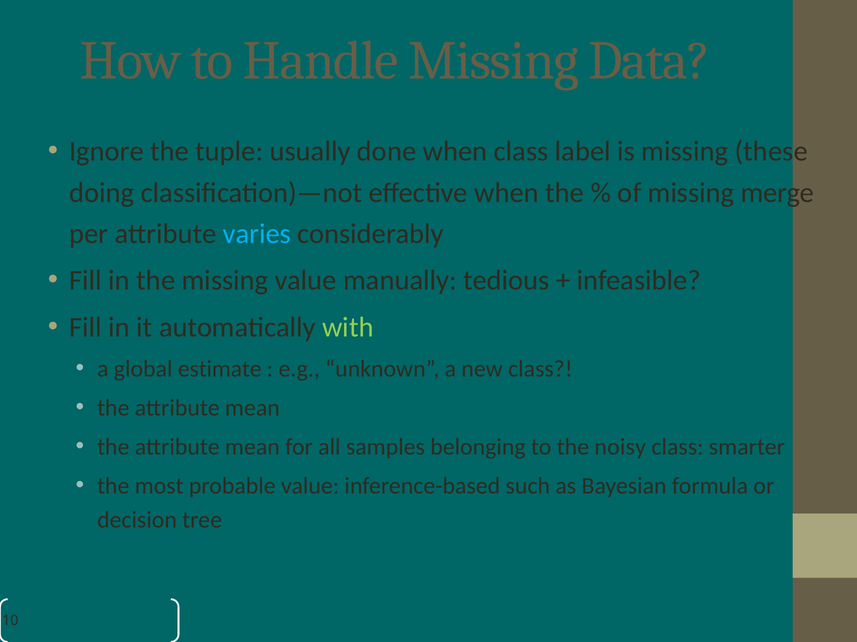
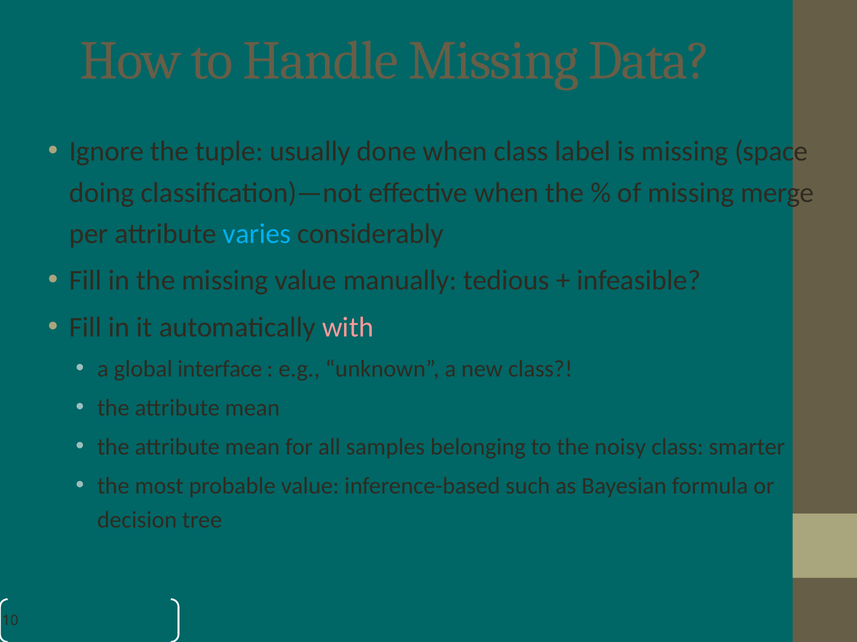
these: these -> space
with colour: light green -> pink
estimate: estimate -> interface
